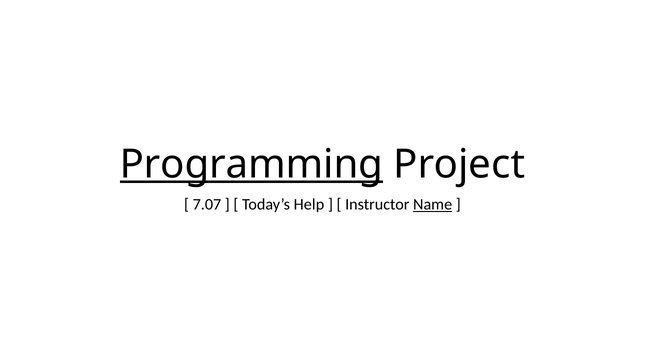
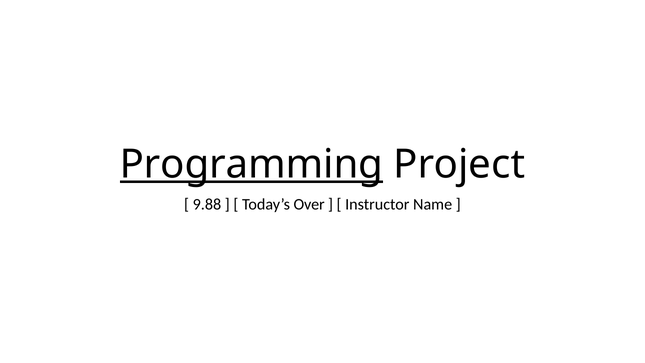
7.07: 7.07 -> 9.88
Help: Help -> Over
Name underline: present -> none
